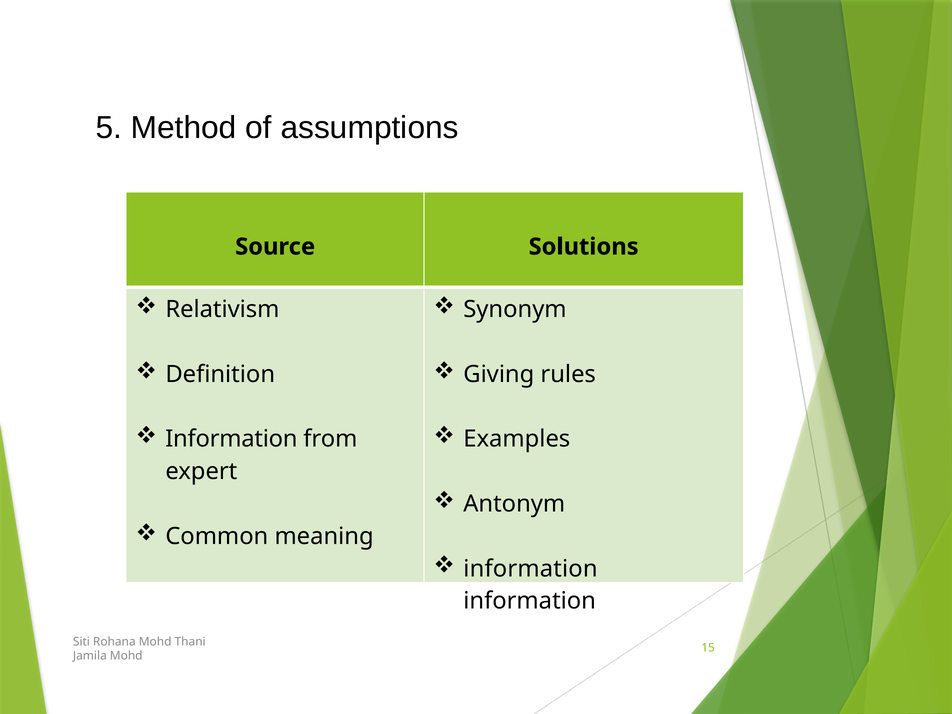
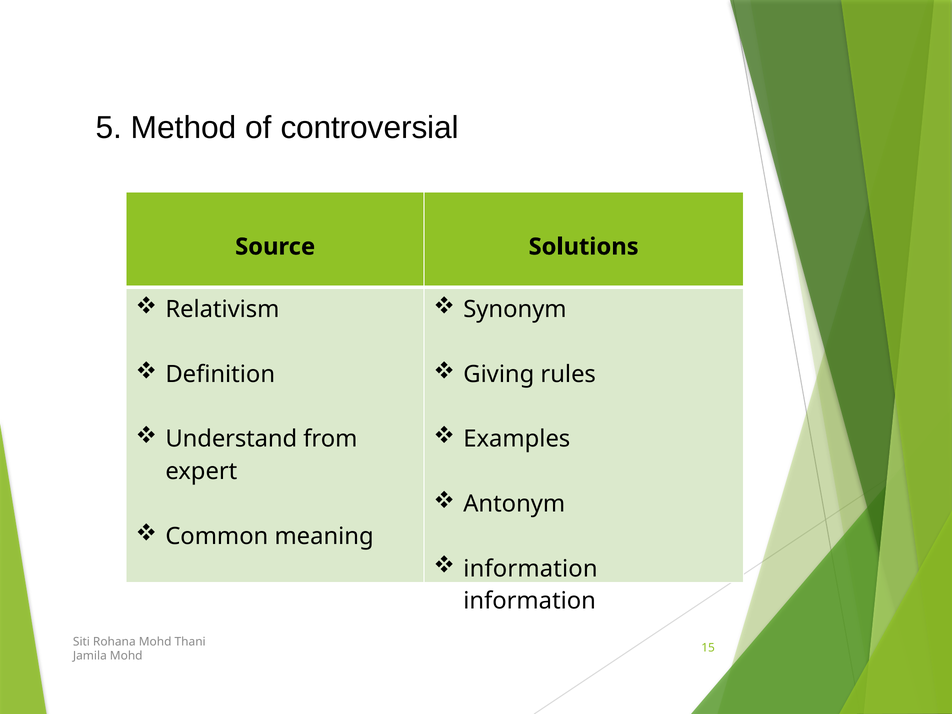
assumptions: assumptions -> controversial
Information at (231, 439): Information -> Understand
